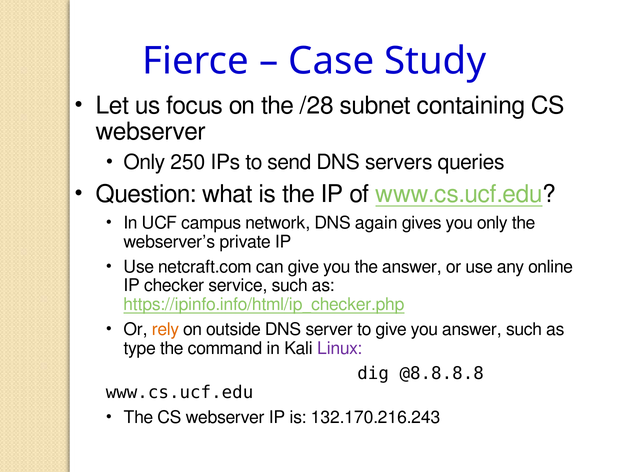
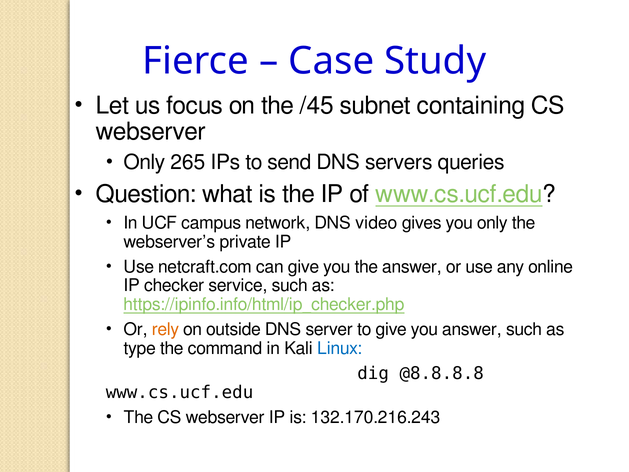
/28: /28 -> /45
250: 250 -> 265
again: again -> video
Linux colour: purple -> blue
